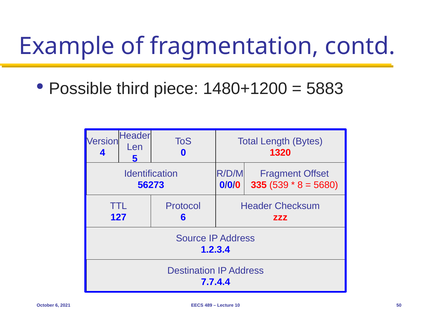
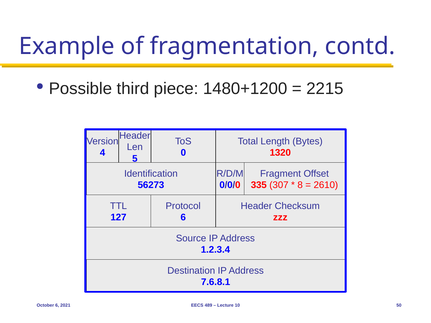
5883: 5883 -> 2215
539: 539 -> 307
5680: 5680 -> 2610
7.7.4.4: 7.7.4.4 -> 7.6.8.1
